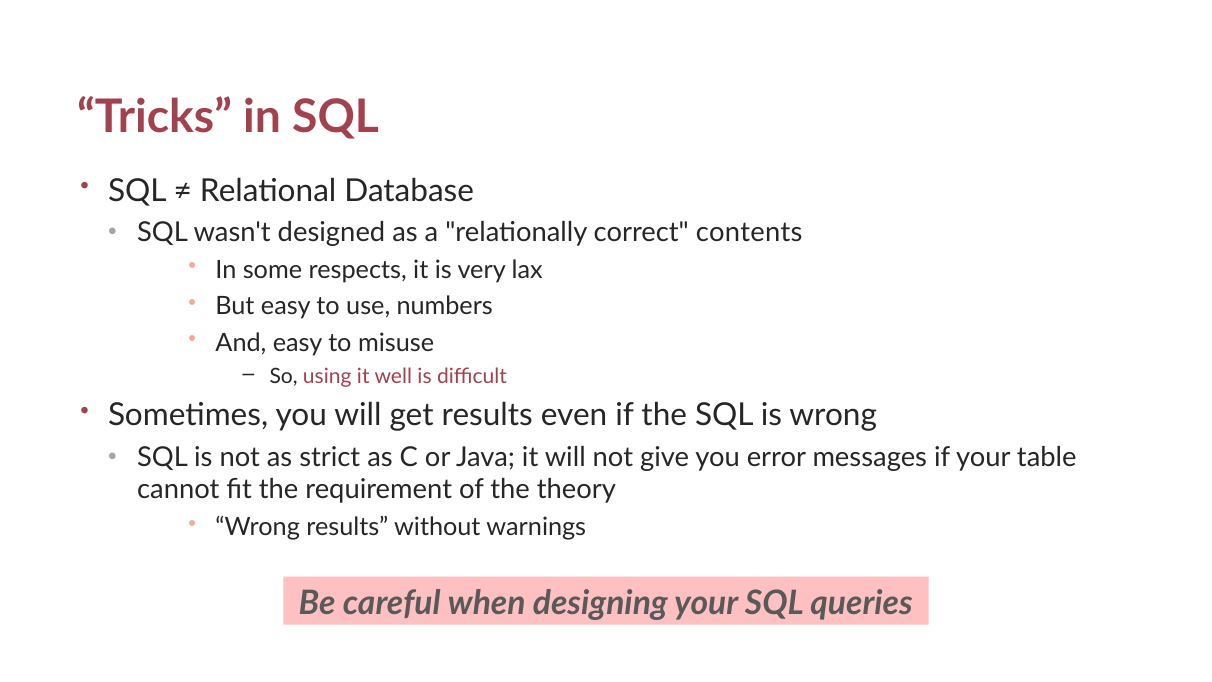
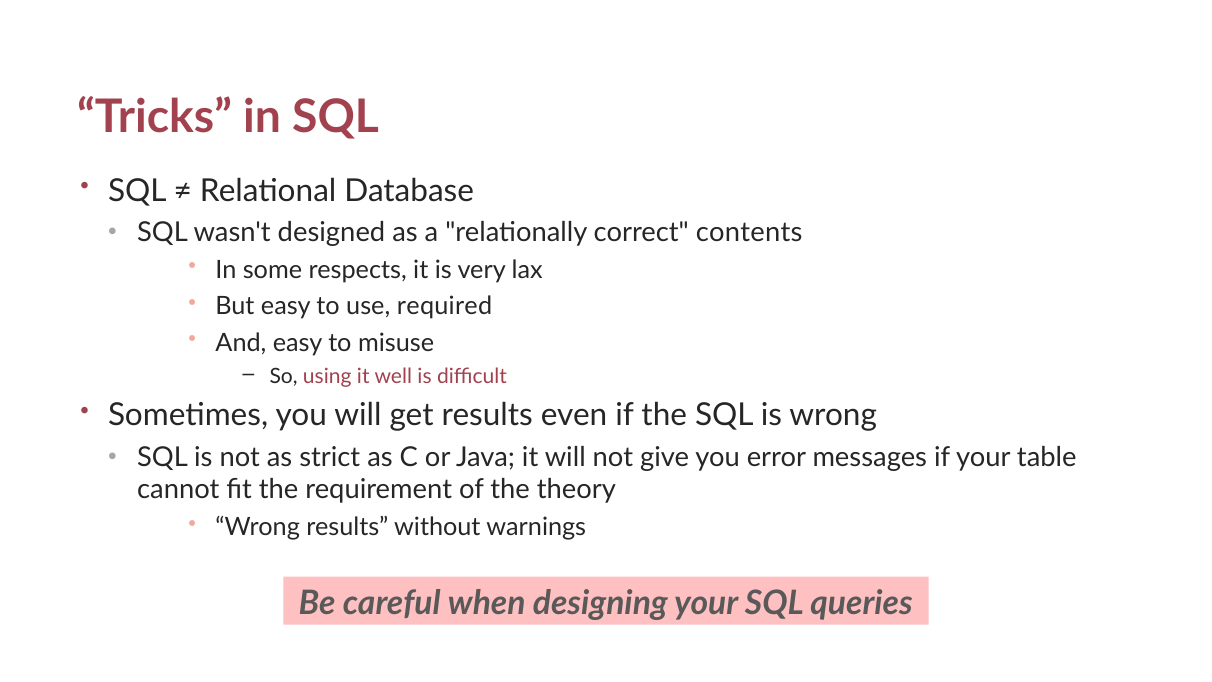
numbers: numbers -> required
